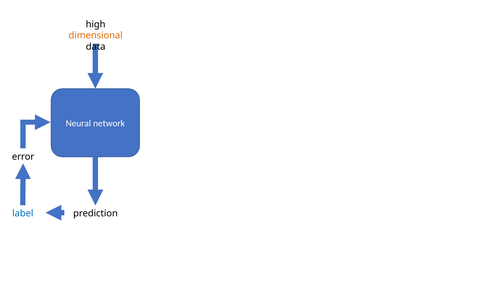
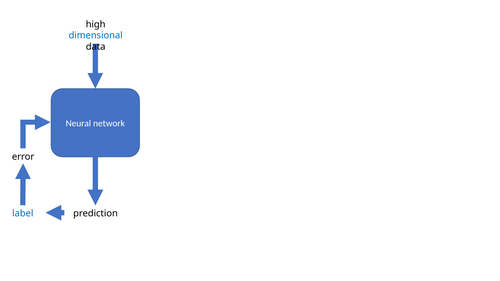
dimensional colour: orange -> blue
